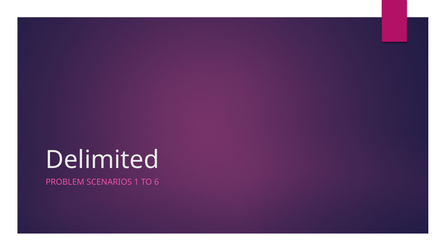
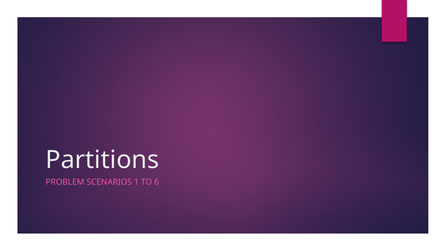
Delimited: Delimited -> Partitions
